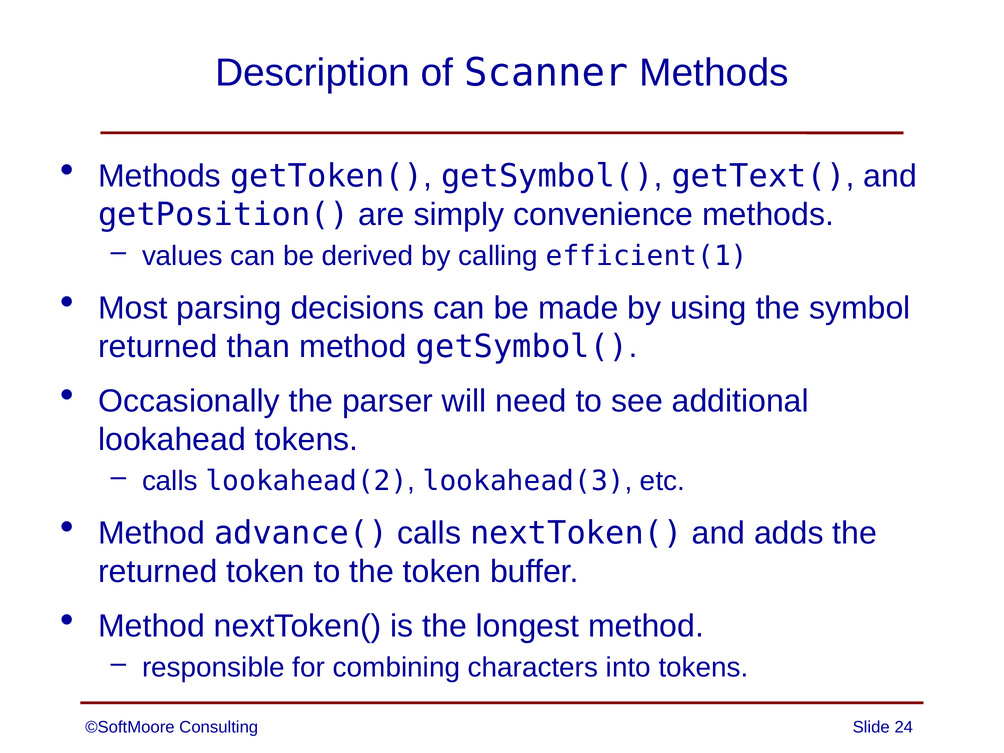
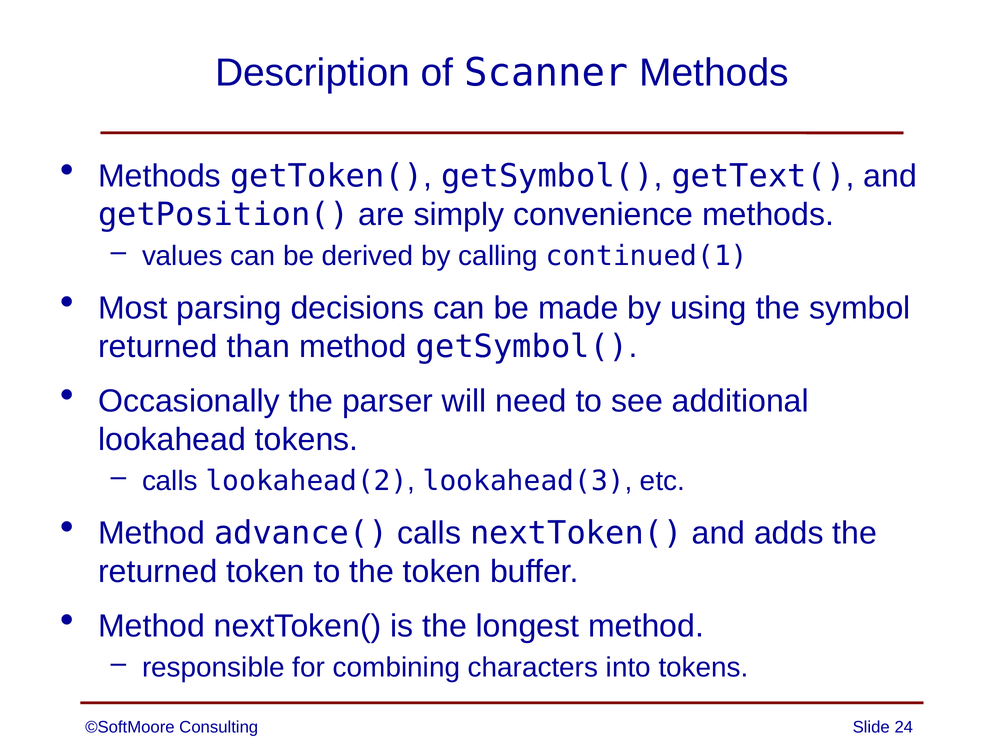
efficient(1: efficient(1 -> continued(1
